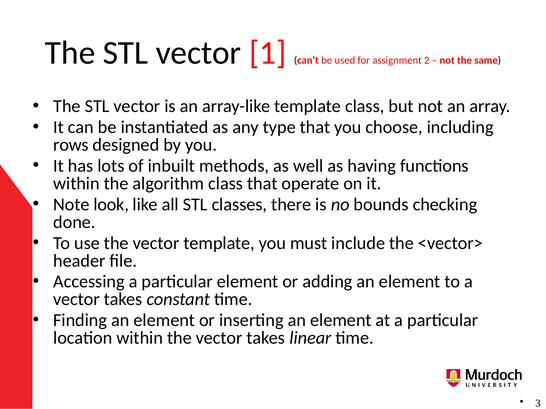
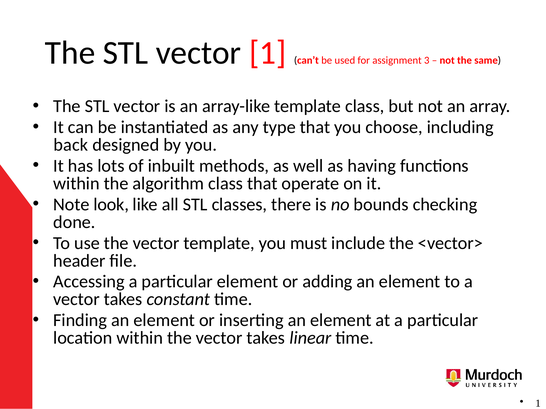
2: 2 -> 3
rows: rows -> back
3 at (538, 404): 3 -> 1
